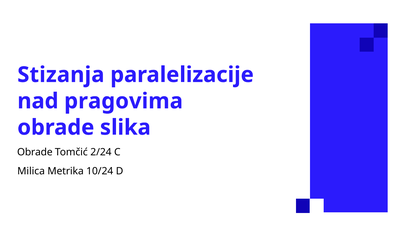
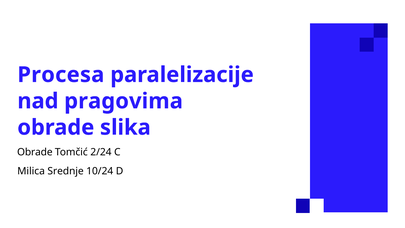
Stizanja: Stizanja -> Procesa
Metrika: Metrika -> Srednje
